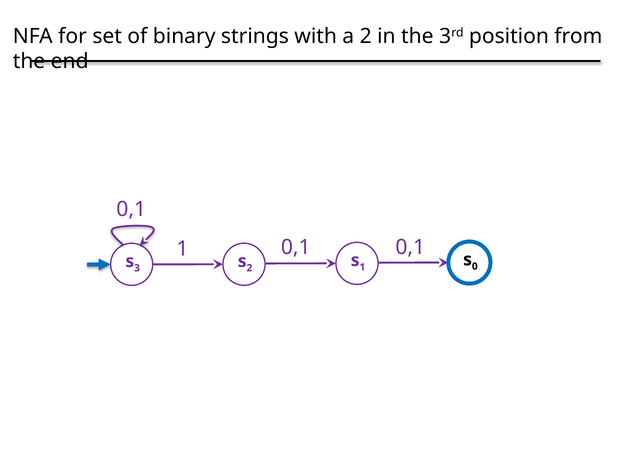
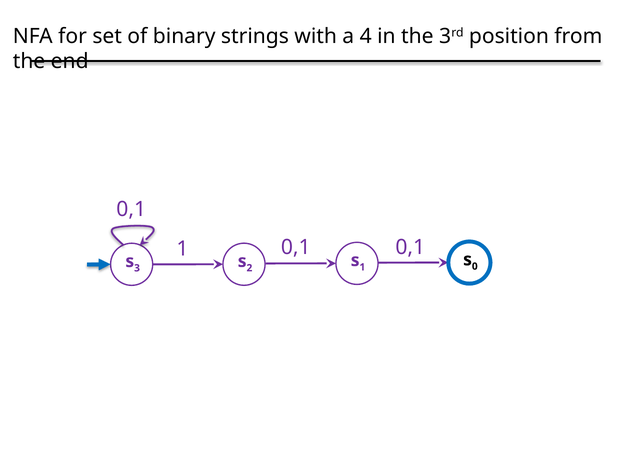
a 2: 2 -> 4
